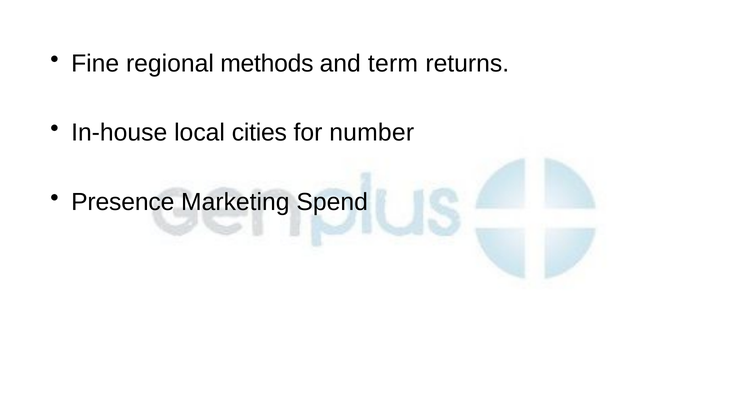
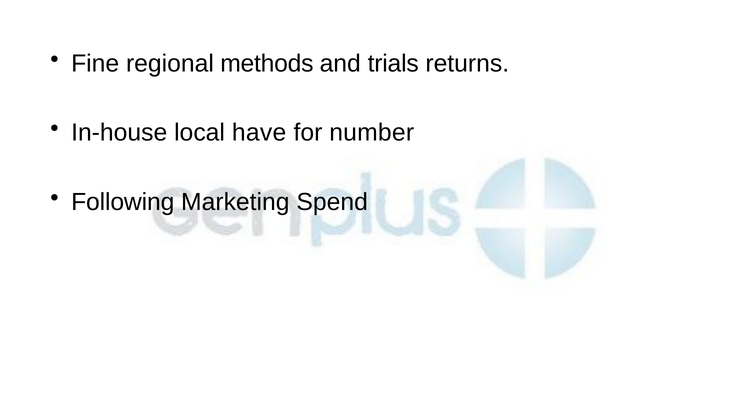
term: term -> trials
cities: cities -> have
Presence: Presence -> Following
